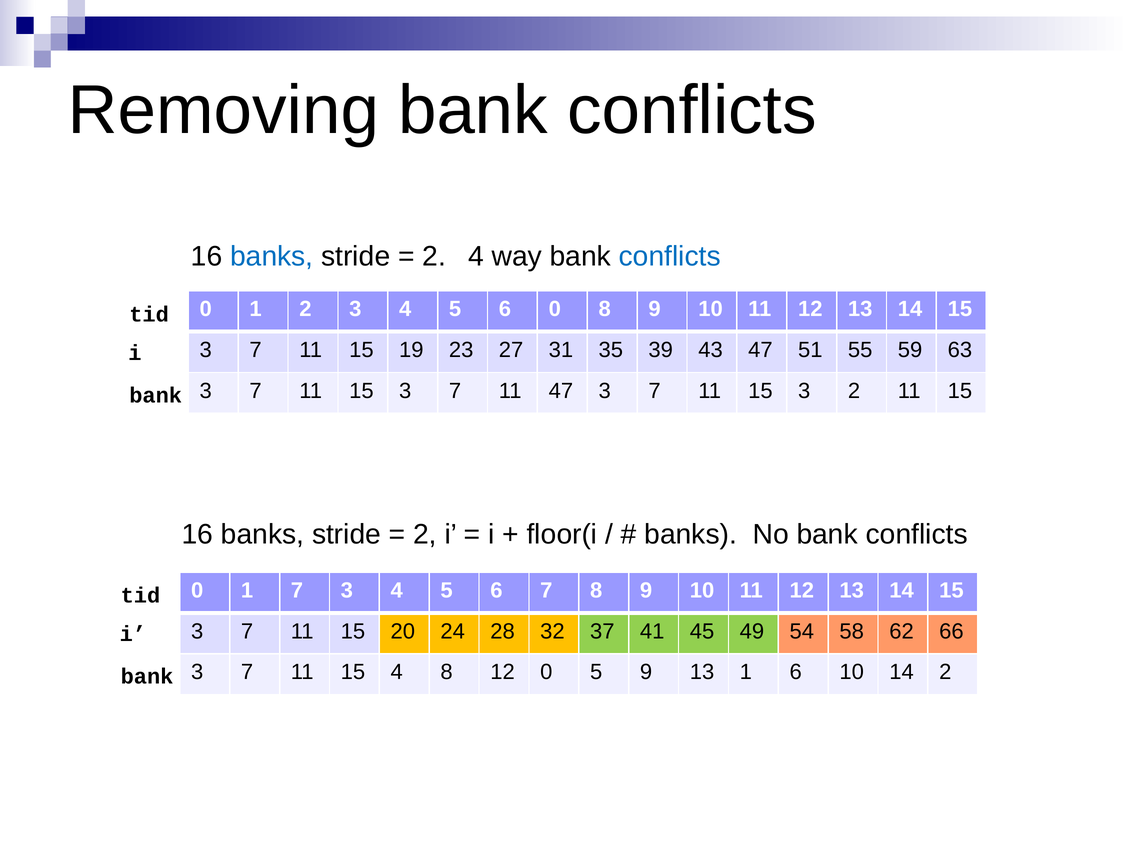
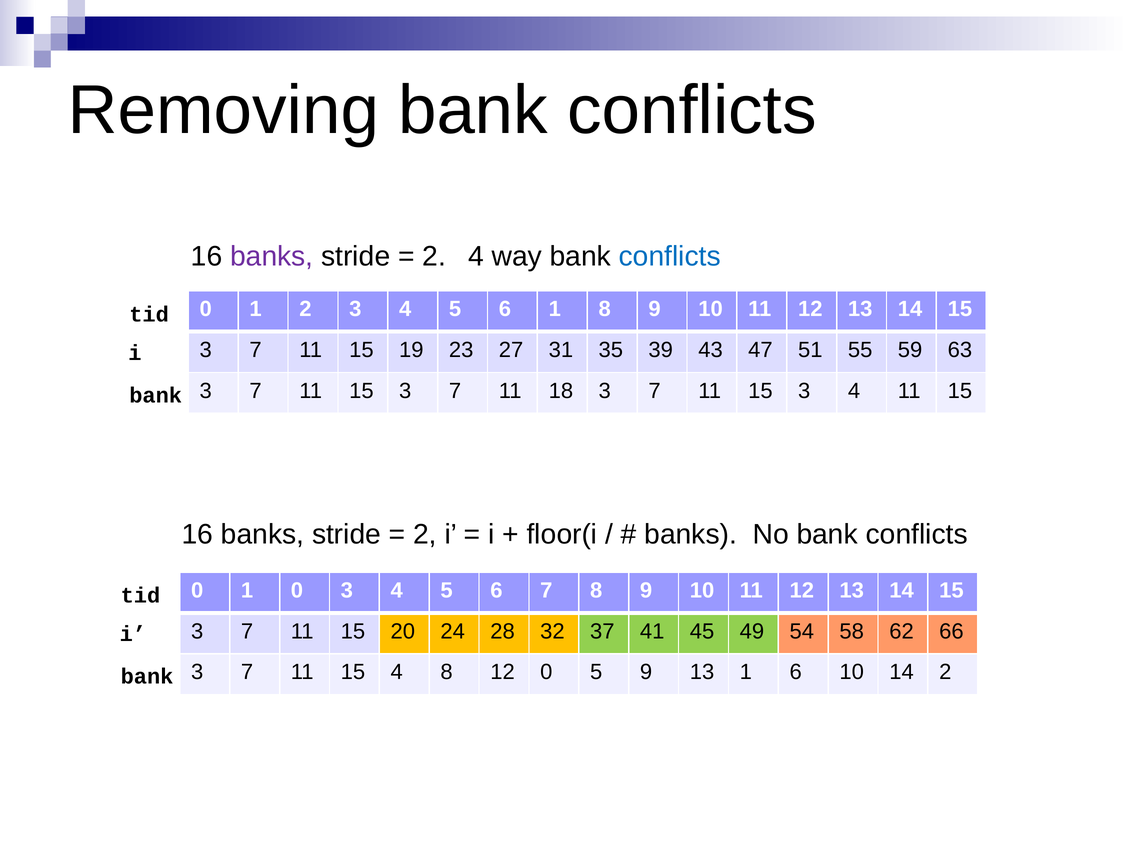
banks at (272, 256) colour: blue -> purple
6 0: 0 -> 1
11 47: 47 -> 18
15 3 2: 2 -> 4
1 7: 7 -> 0
